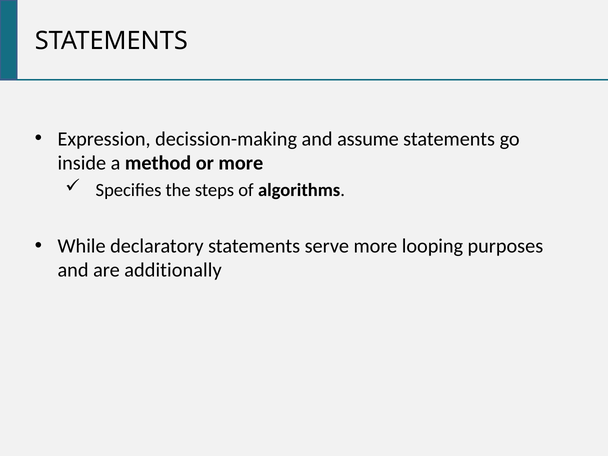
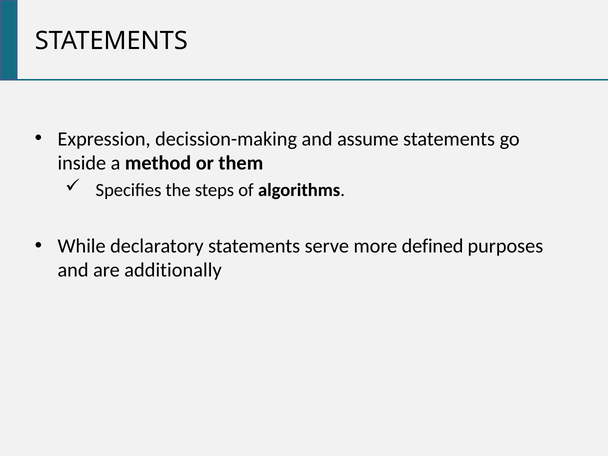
or more: more -> them
looping: looping -> defined
